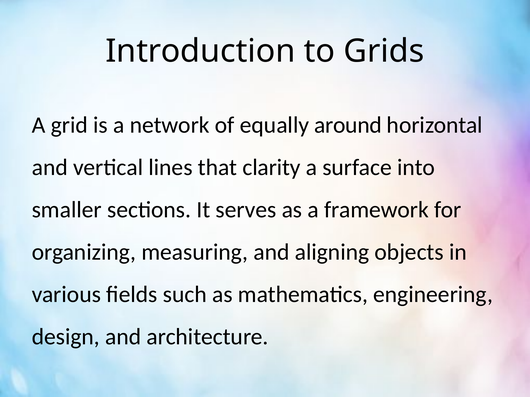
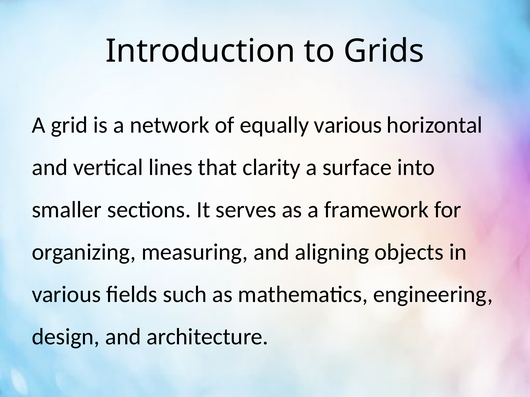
equally around: around -> various
